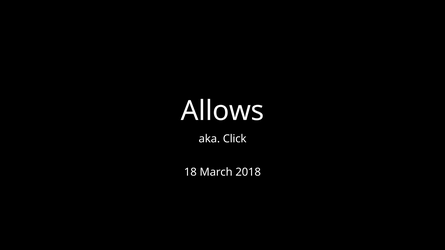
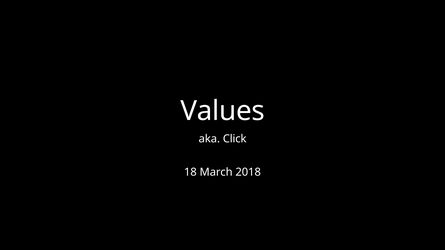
Allows: Allows -> Values
